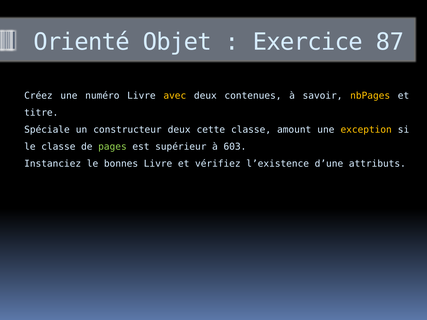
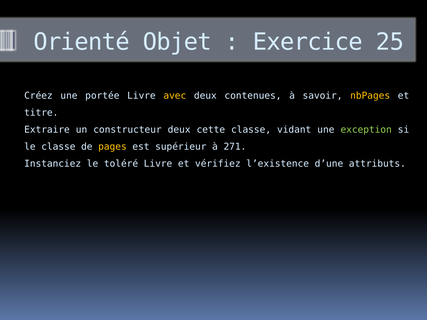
87: 87 -> 25
numéro: numéro -> portée
Spéciale: Spéciale -> Extraire
amount: amount -> vidant
exception colour: yellow -> light green
pages colour: light green -> yellow
603: 603 -> 271
bonnes: bonnes -> toléré
